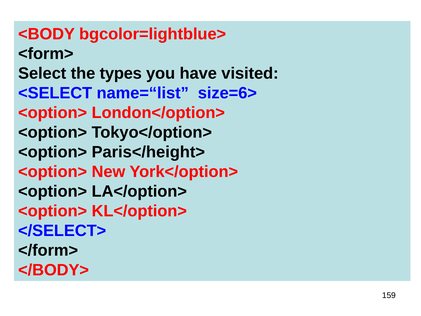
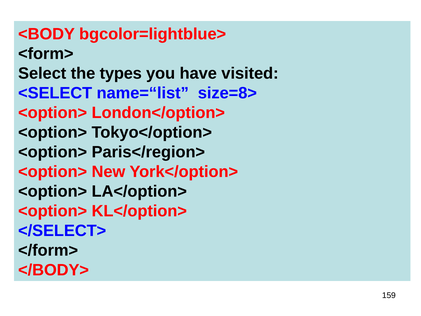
size=6>: size=6> -> size=8>
Paris</height>: Paris</height> -> Paris</region>
